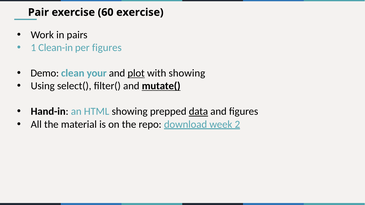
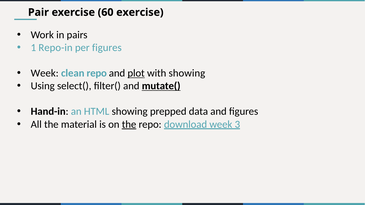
Clean-in: Clean-in -> Repo-in
Demo at (45, 73): Demo -> Week
clean your: your -> repo
data underline: present -> none
the at (129, 124) underline: none -> present
2: 2 -> 3
